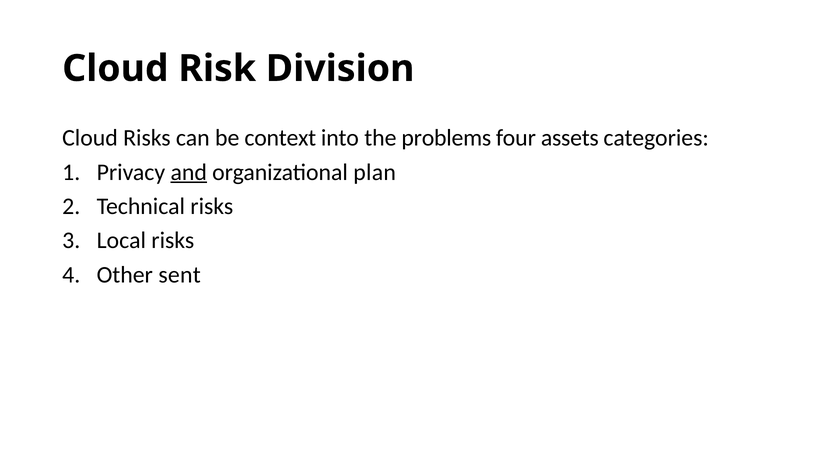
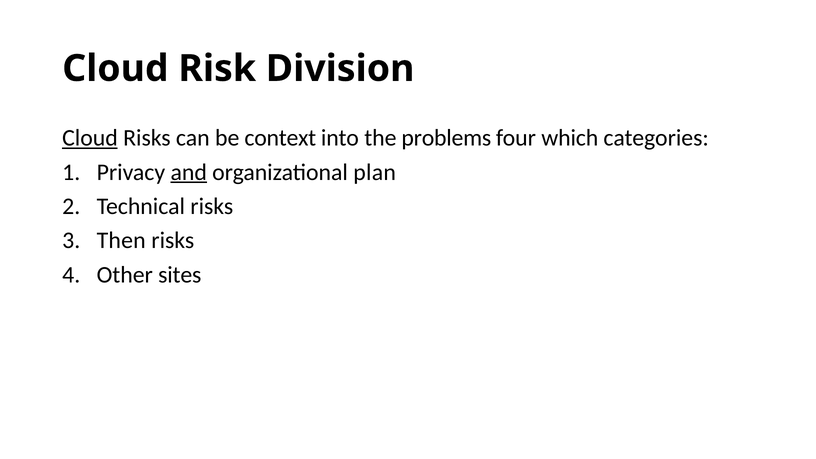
Cloud at (90, 138) underline: none -> present
assets: assets -> which
Local: Local -> Then
sent: sent -> sites
